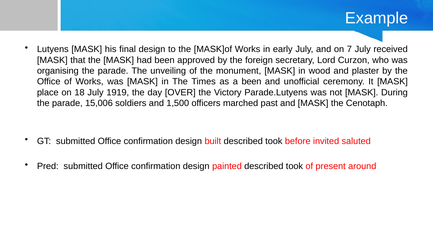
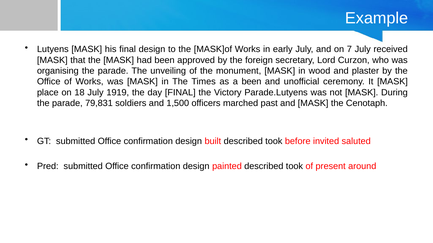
day OVER: OVER -> FINAL
15,006: 15,006 -> 79,831
